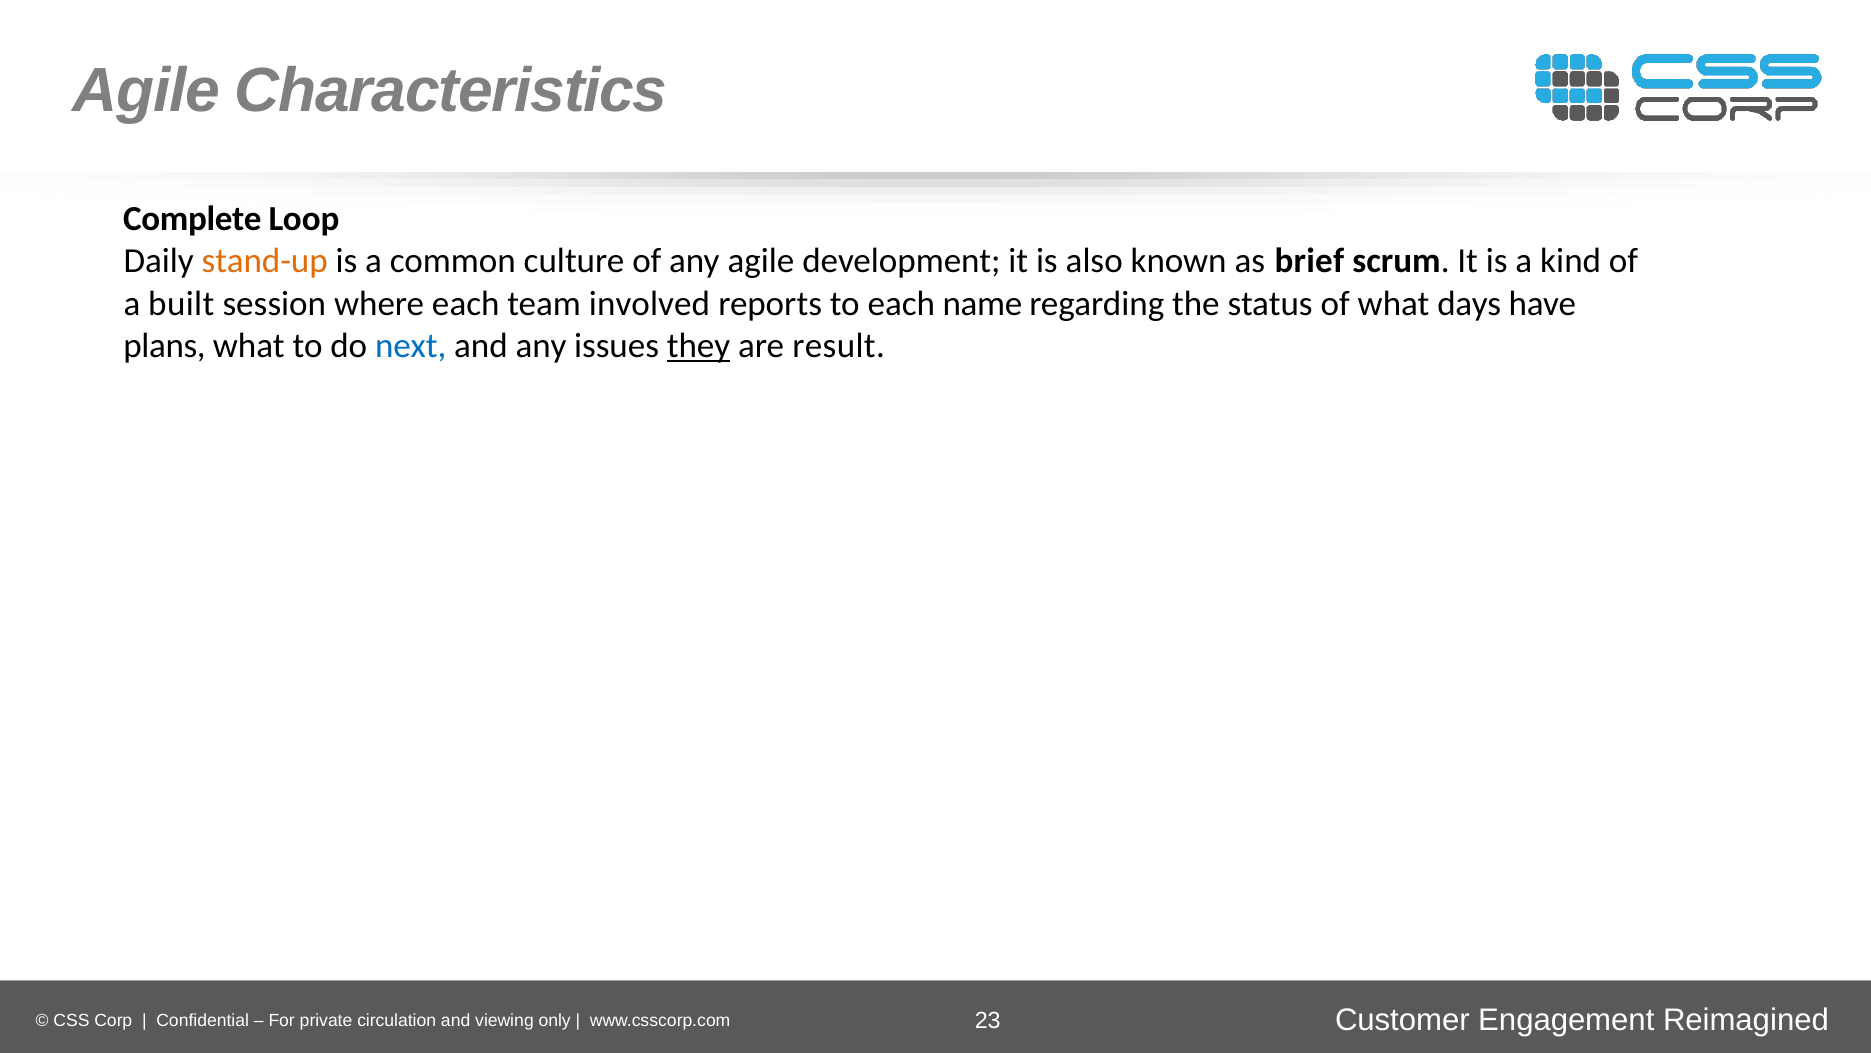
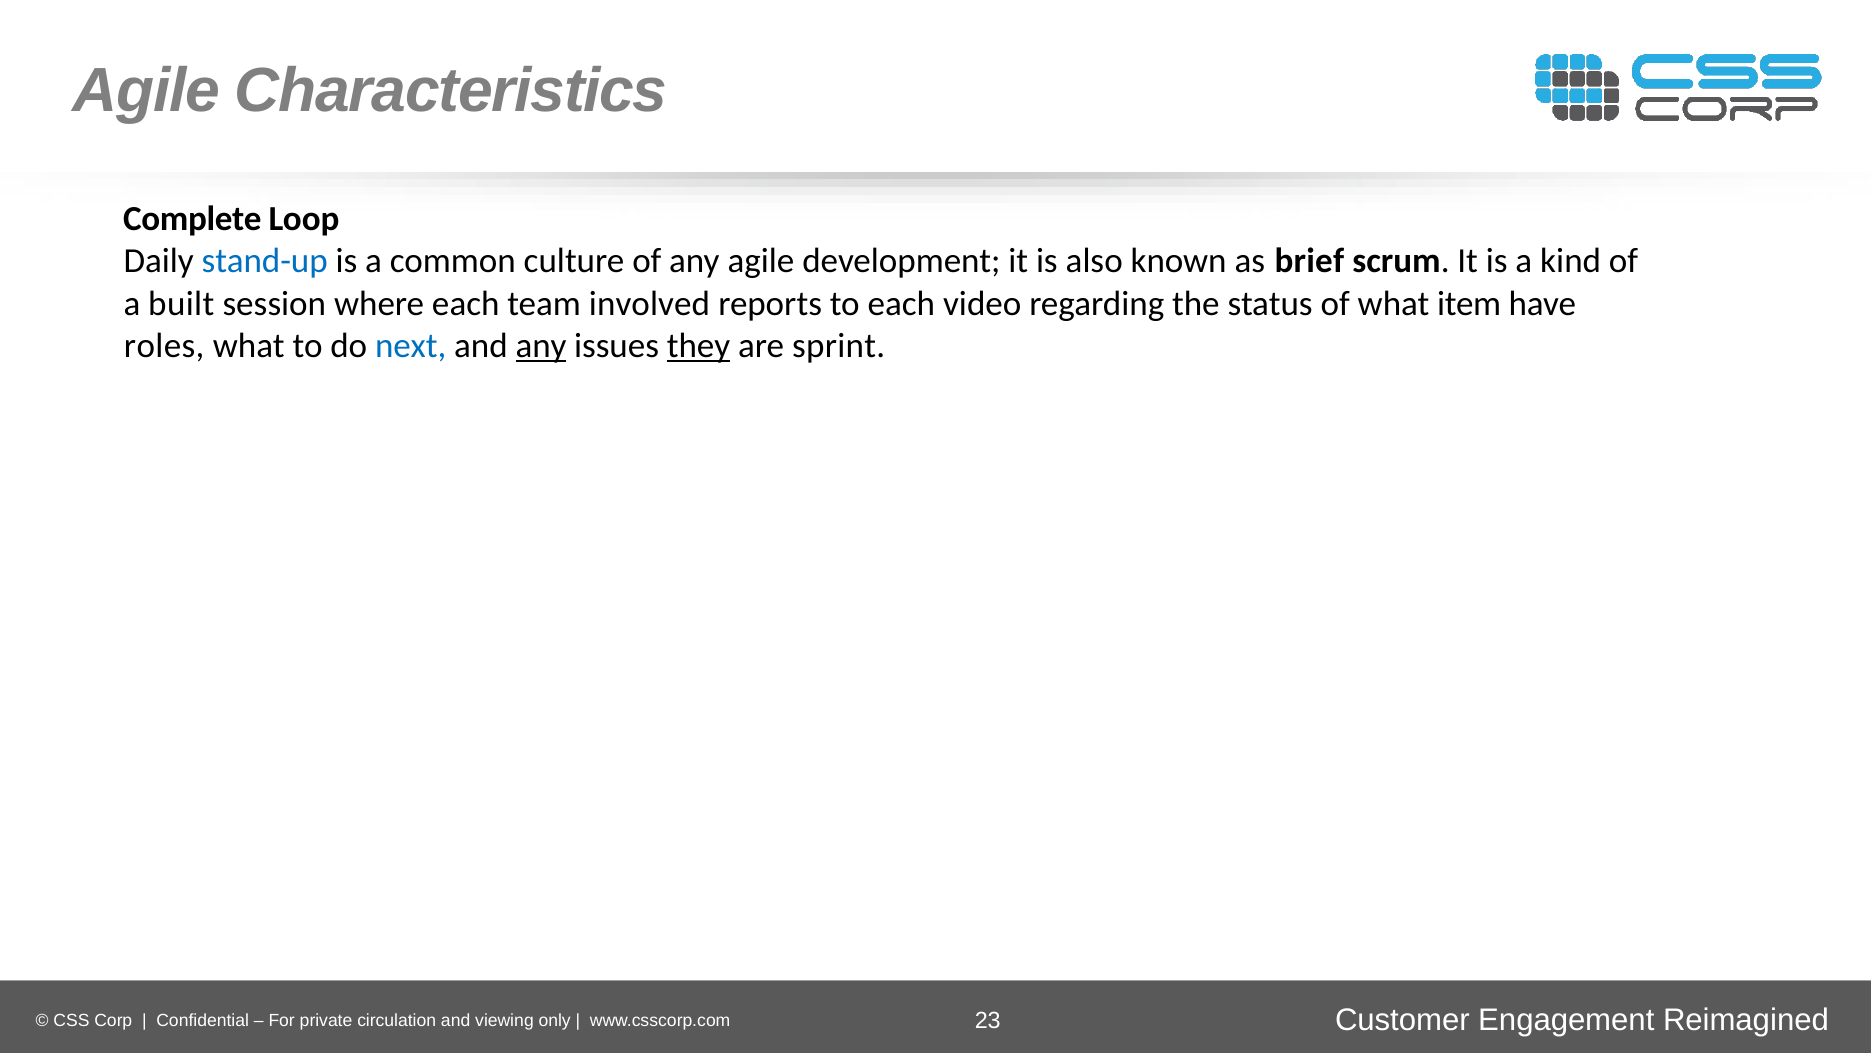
stand-up colour: orange -> blue
name: name -> video
days: days -> item
plans: plans -> roles
any at (541, 345) underline: none -> present
result: result -> sprint
